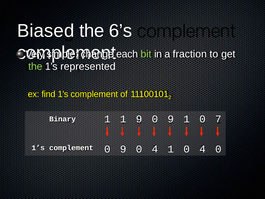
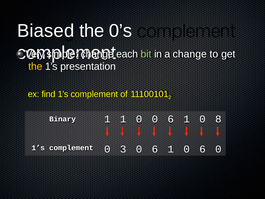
6’s: 6’s -> 0’s
a fraction: fraction -> change
the at (35, 66) colour: light green -> yellow
represented: represented -> presentation
1 1 9: 9 -> 0
9 at (171, 119): 9 -> 6
7: 7 -> 8
9 at (123, 149): 9 -> 3
4 at (155, 149): 4 -> 6
1 0 4: 4 -> 6
